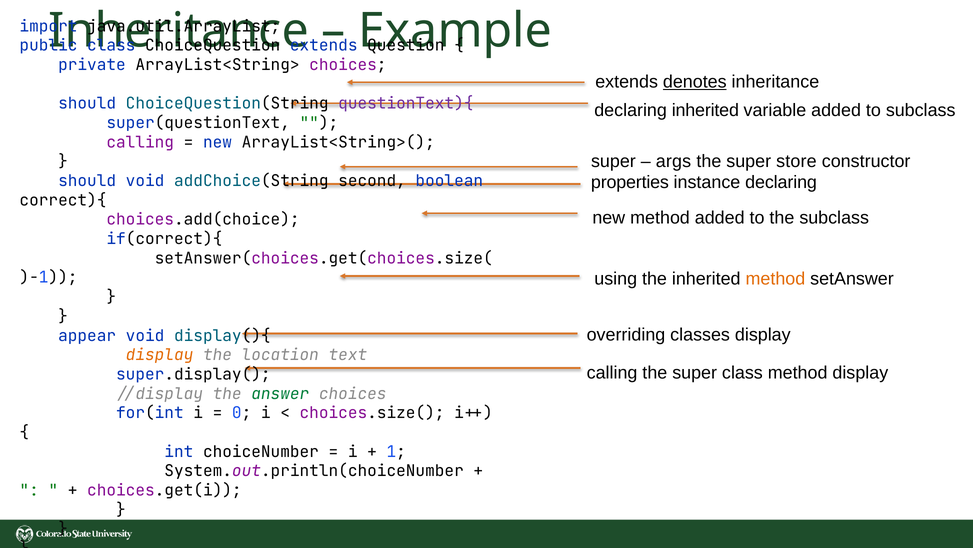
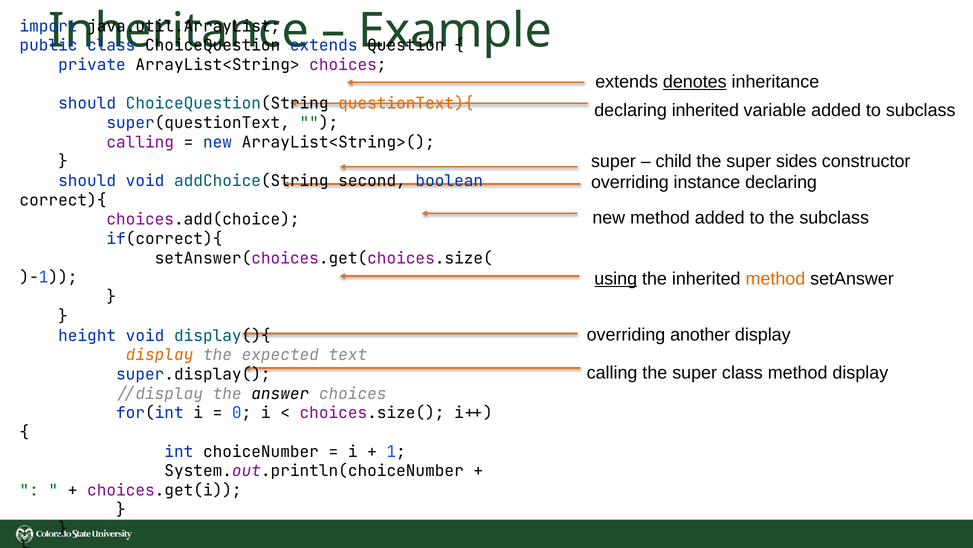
questionText){ colour: purple -> orange
args: args -> child
store: store -> sides
properties at (630, 182): properties -> overriding
using underline: none -> present
classes: classes -> another
appear: appear -> height
location: location -> expected
answer colour: green -> black
